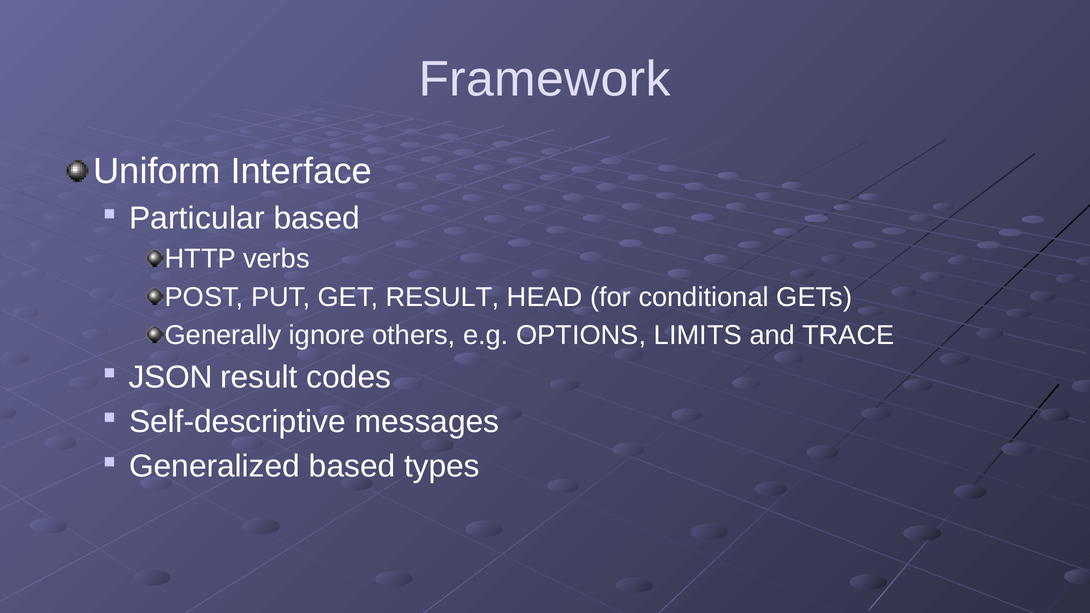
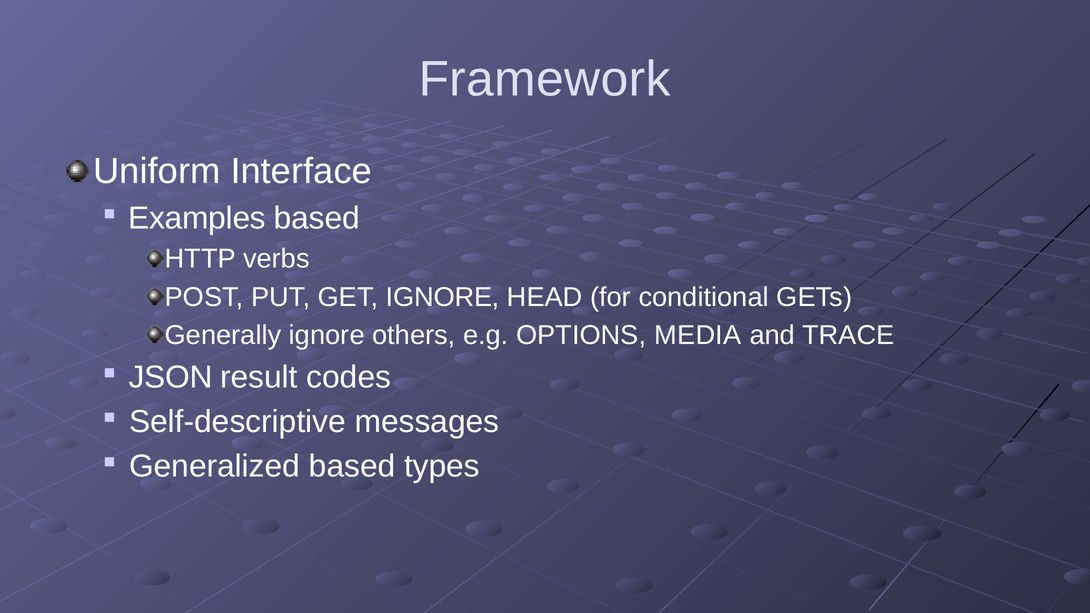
Particular: Particular -> Examples
GET RESULT: RESULT -> IGNORE
LIMITS: LIMITS -> MEDIA
